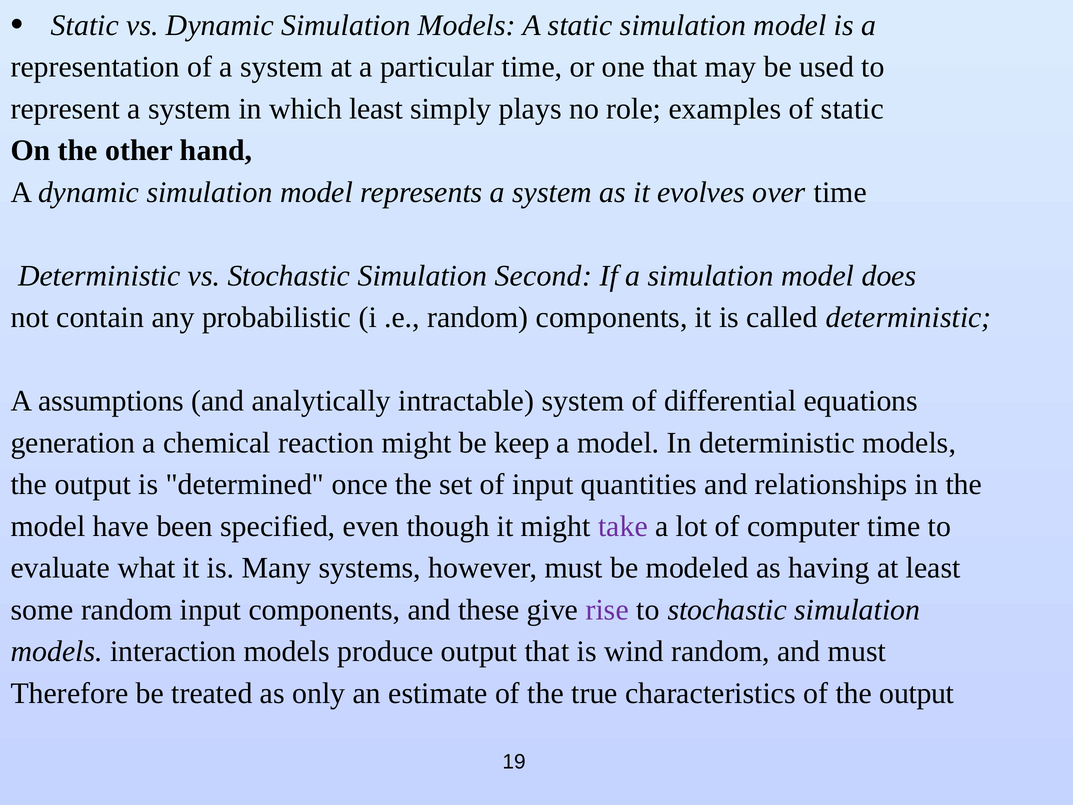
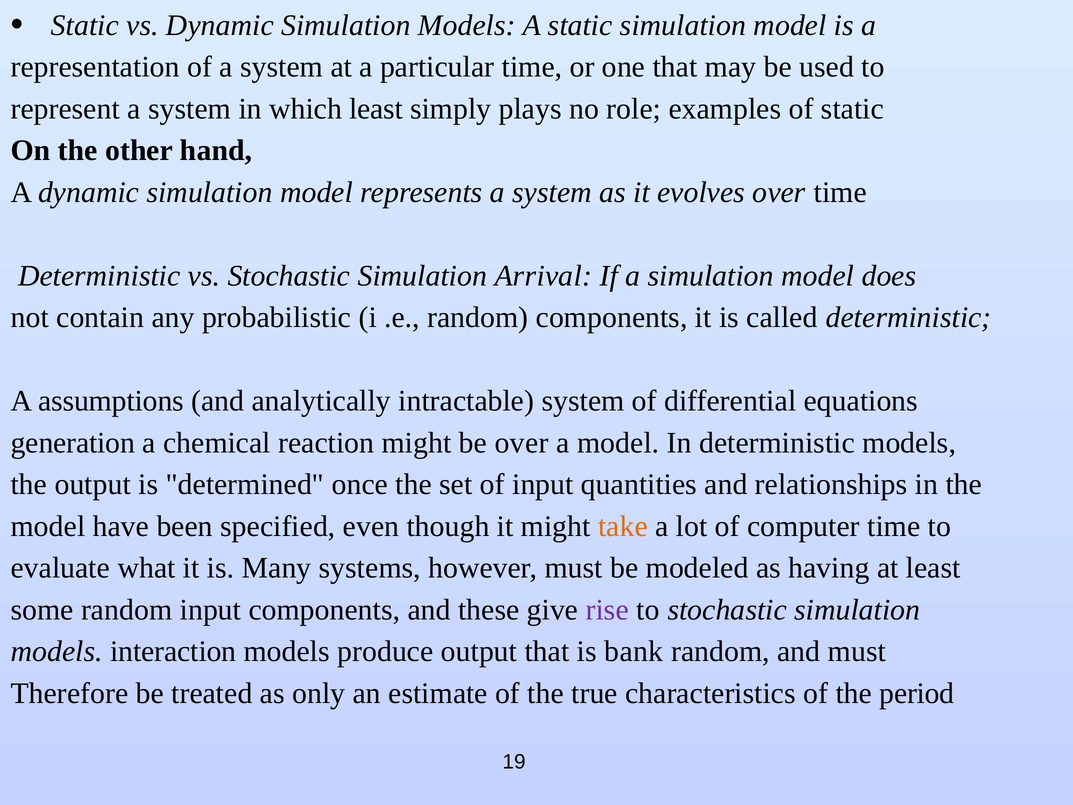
Second: Second -> Arrival
be keep: keep -> over
take colour: purple -> orange
wind: wind -> bank
of the output: output -> period
